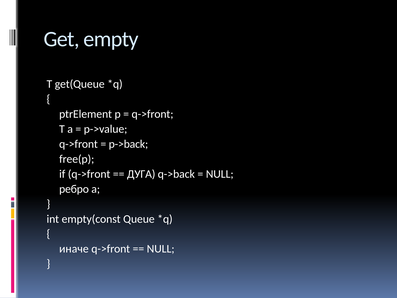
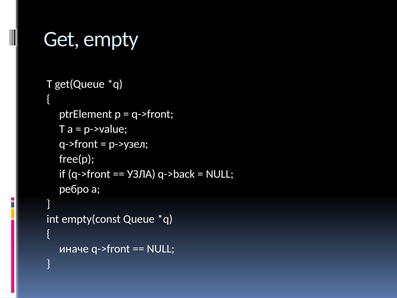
p->back: p->back -> p->узел
ДУГА: ДУГА -> УЗЛА
